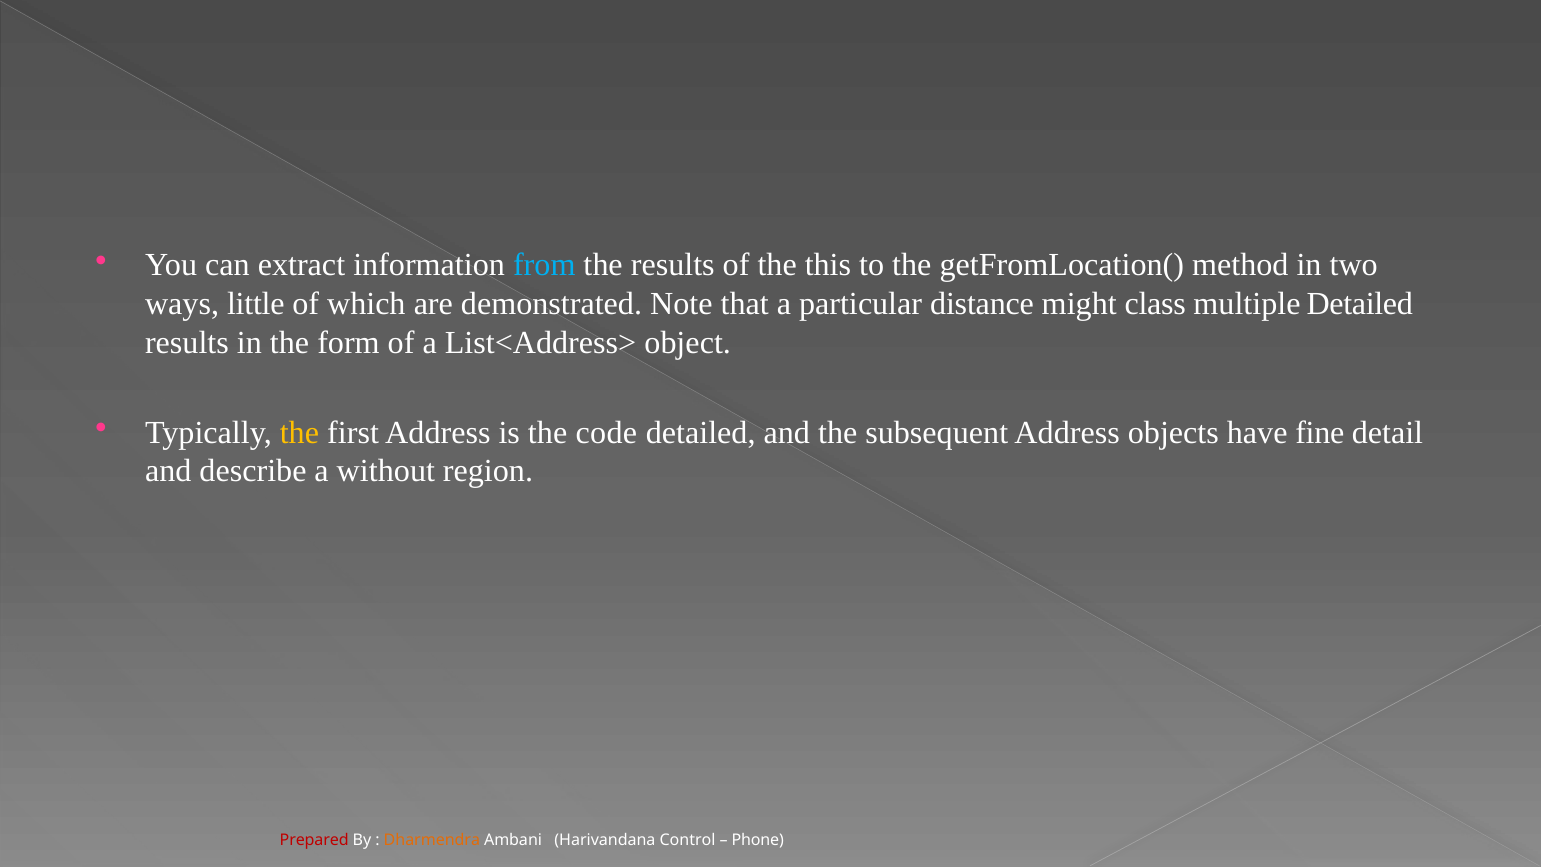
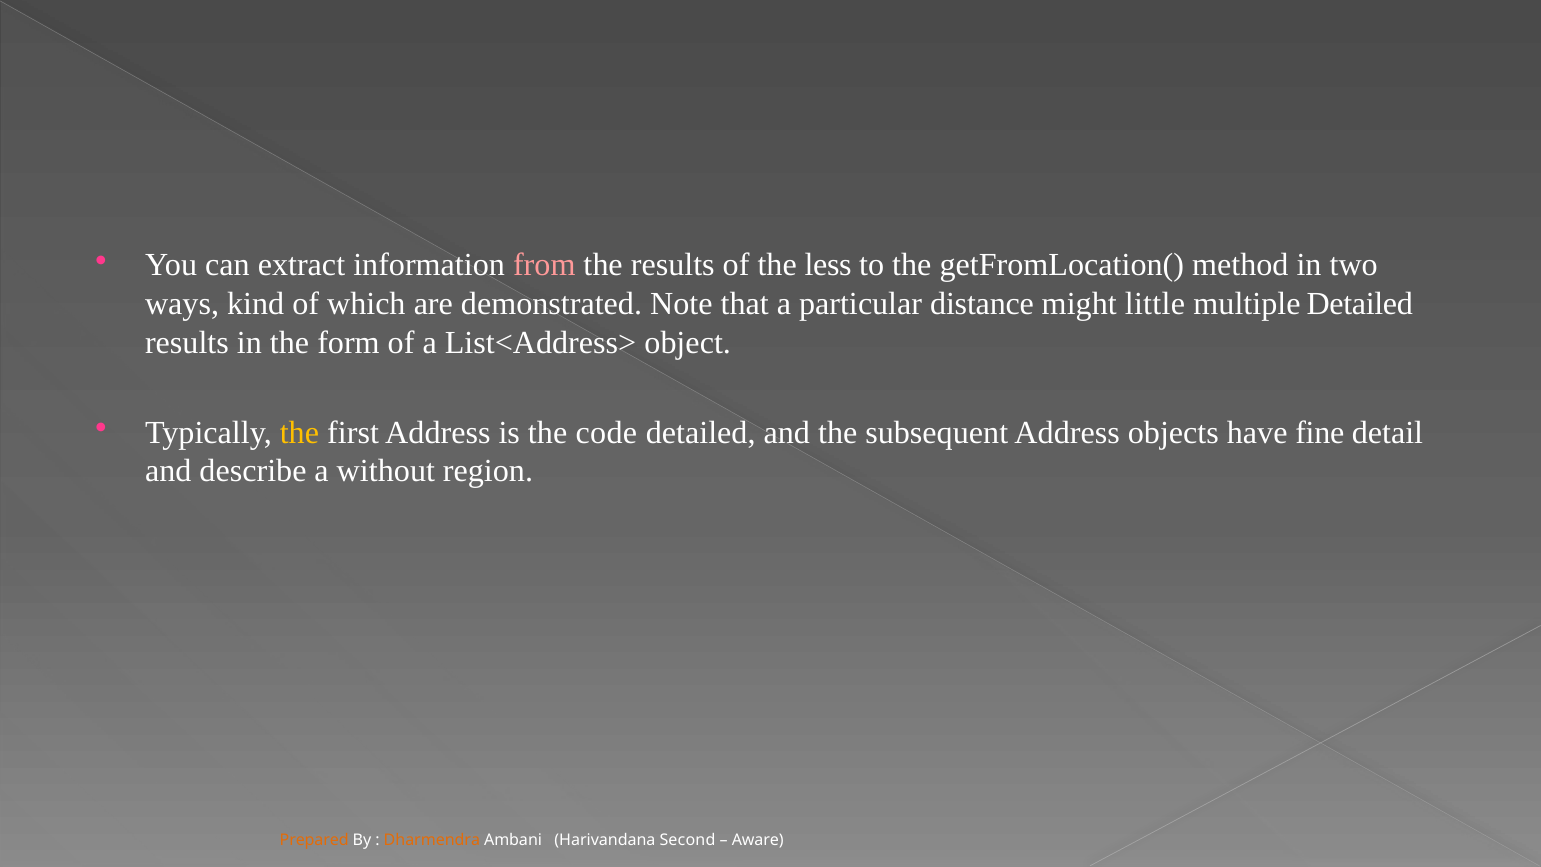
from colour: light blue -> pink
this: this -> less
little: little -> kind
class: class -> little
Prepared colour: red -> orange
Control: Control -> Second
Phone: Phone -> Aware
